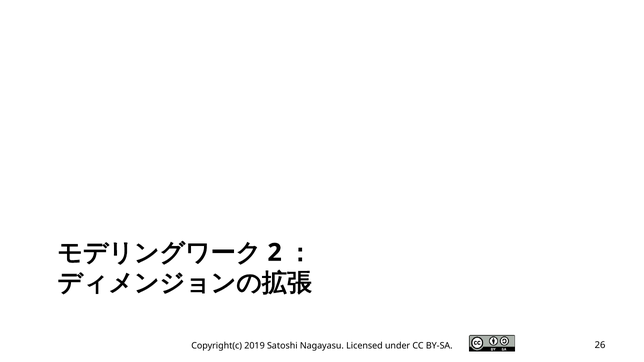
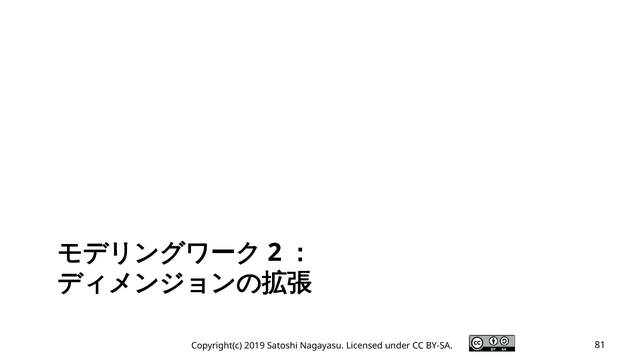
26: 26 -> 81
